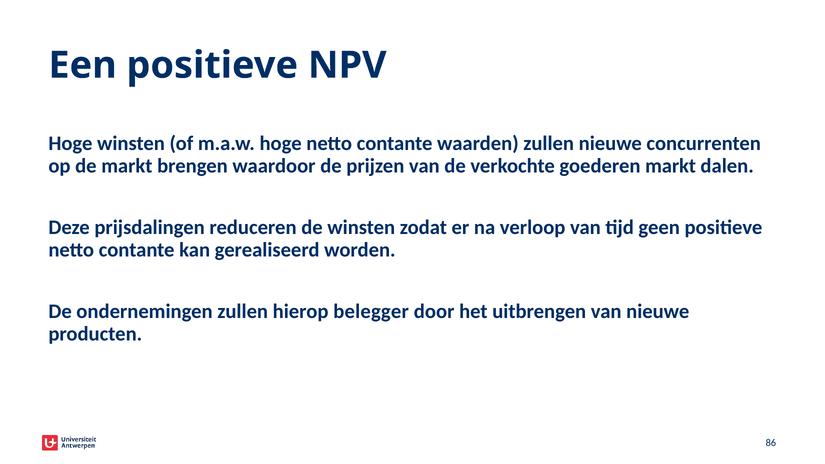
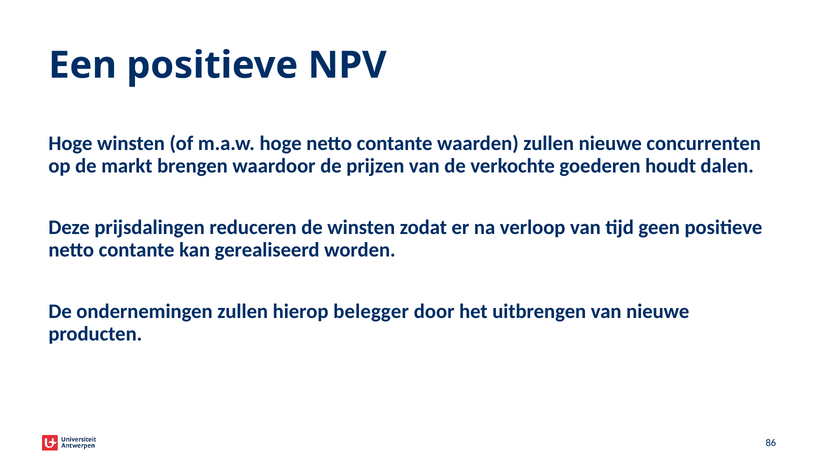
goederen markt: markt -> houdt
